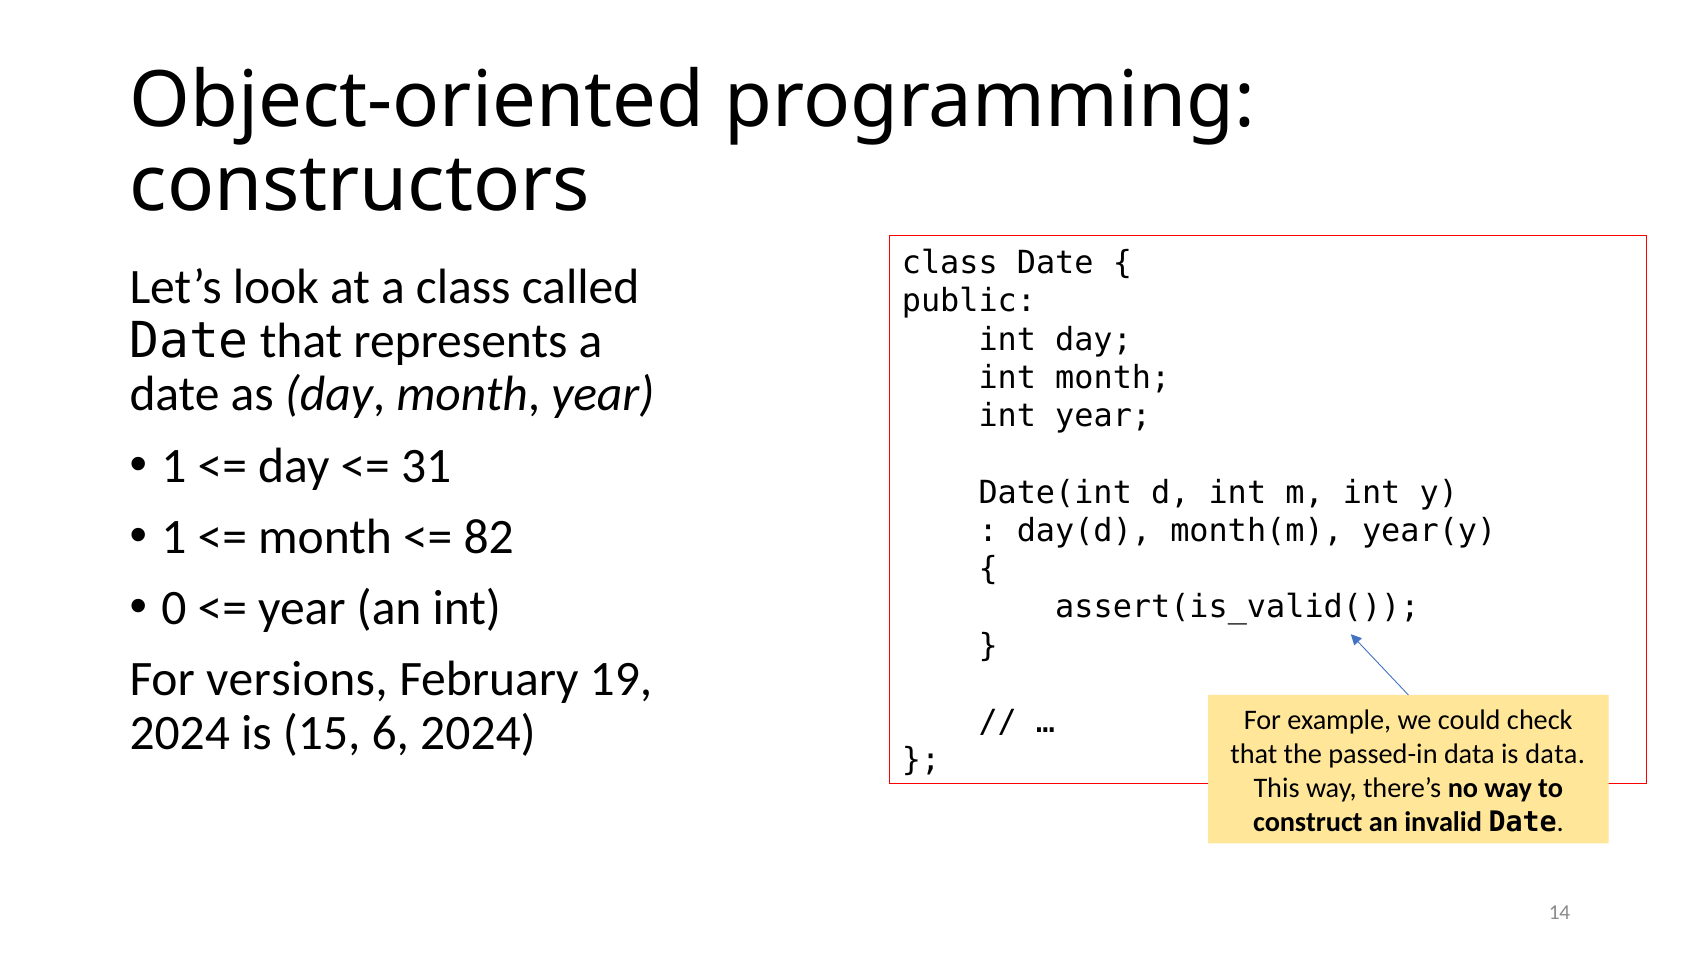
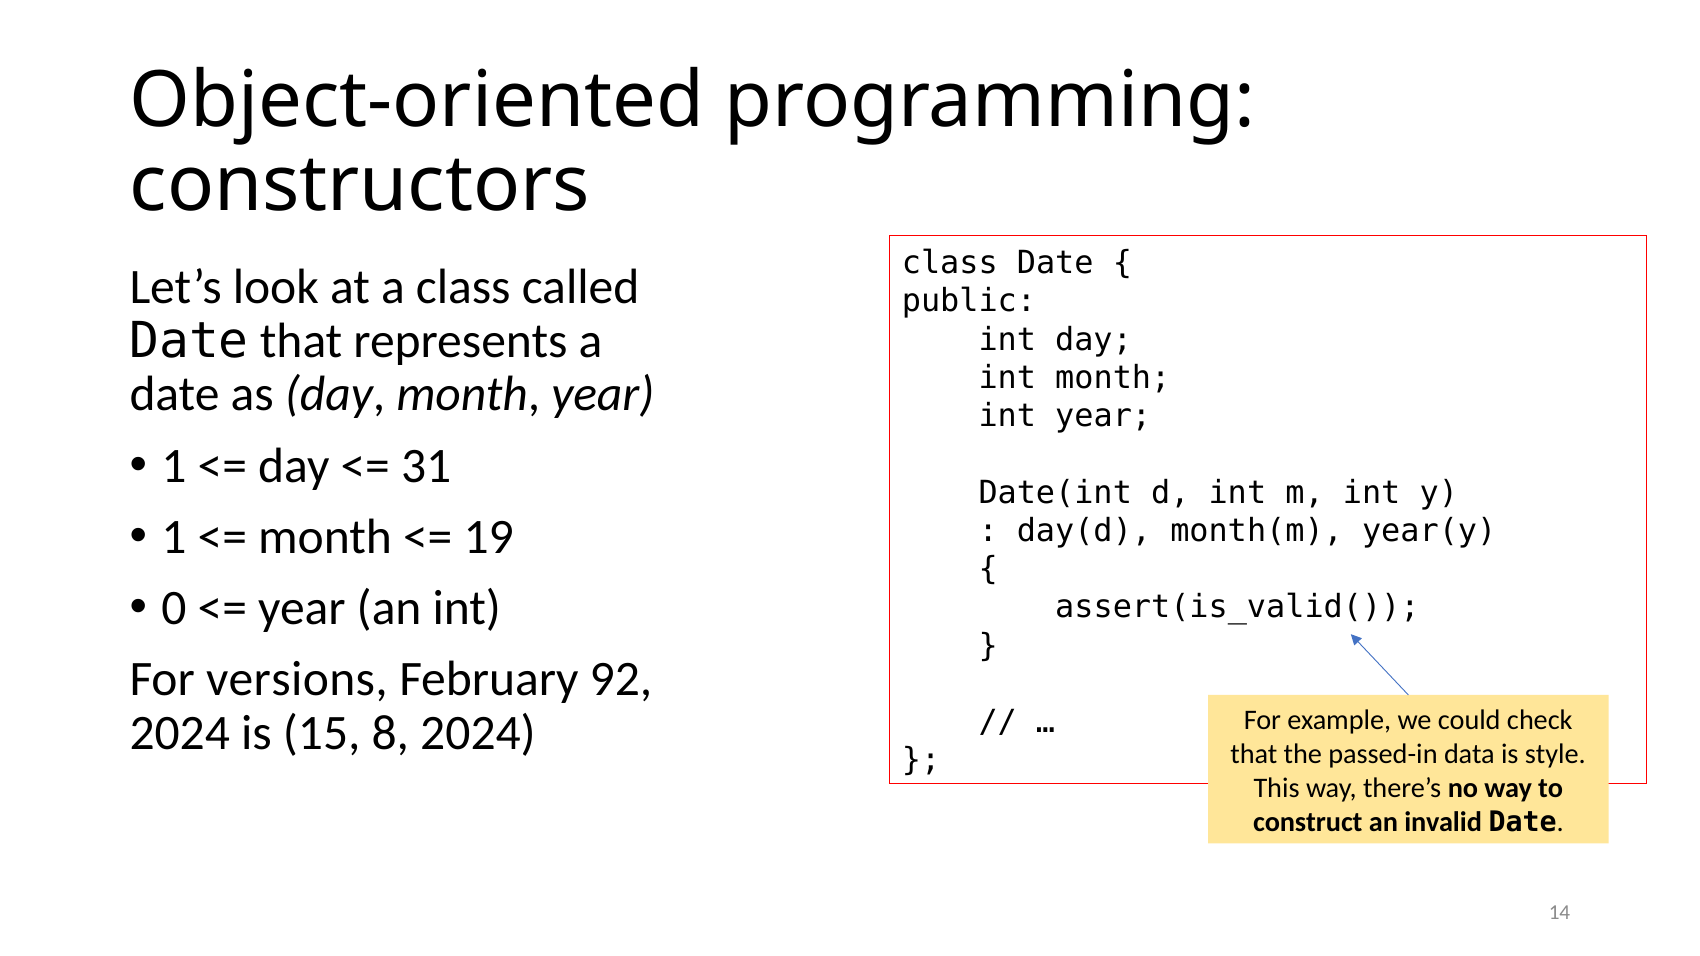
82: 82 -> 19
19: 19 -> 92
6: 6 -> 8
is data: data -> style
